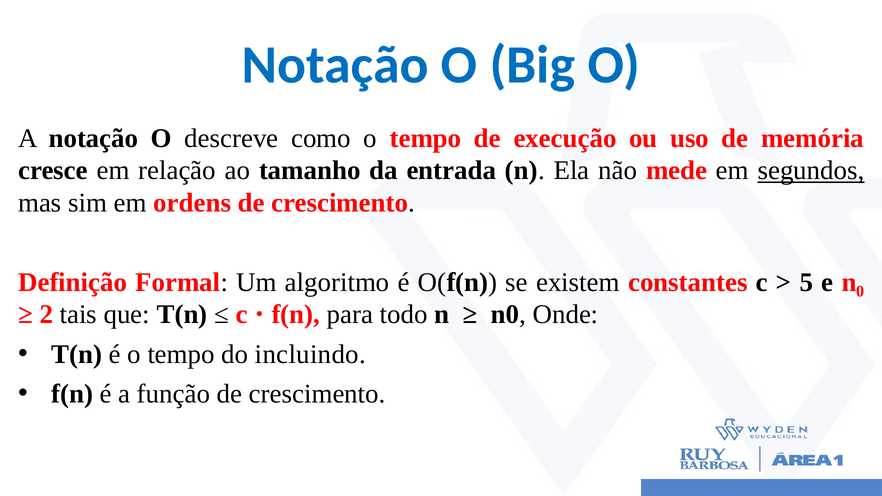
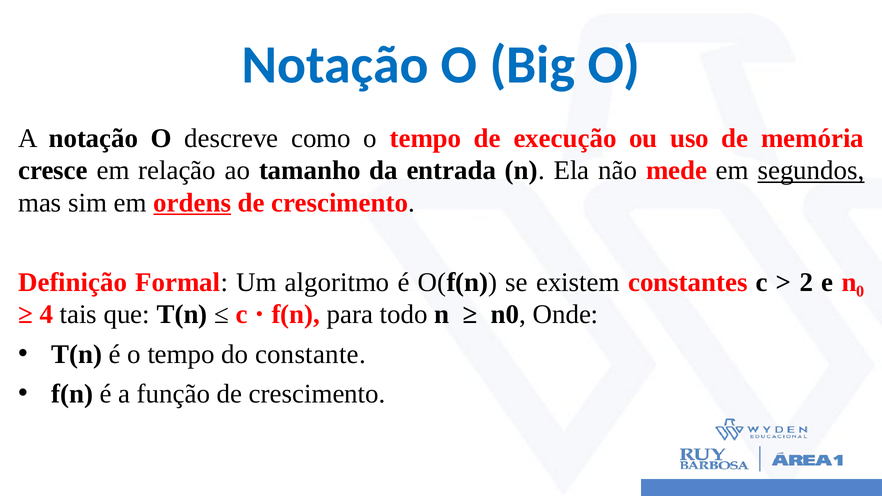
ordens underline: none -> present
5: 5 -> 2
2: 2 -> 4
incluindo: incluindo -> constante
